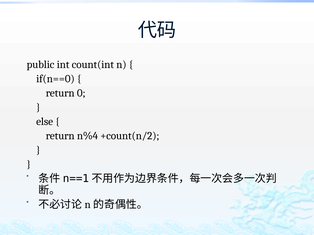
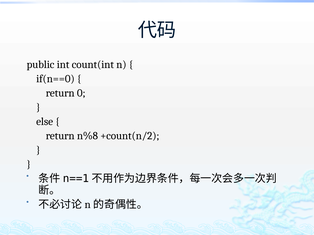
n%4: n%4 -> n%8
